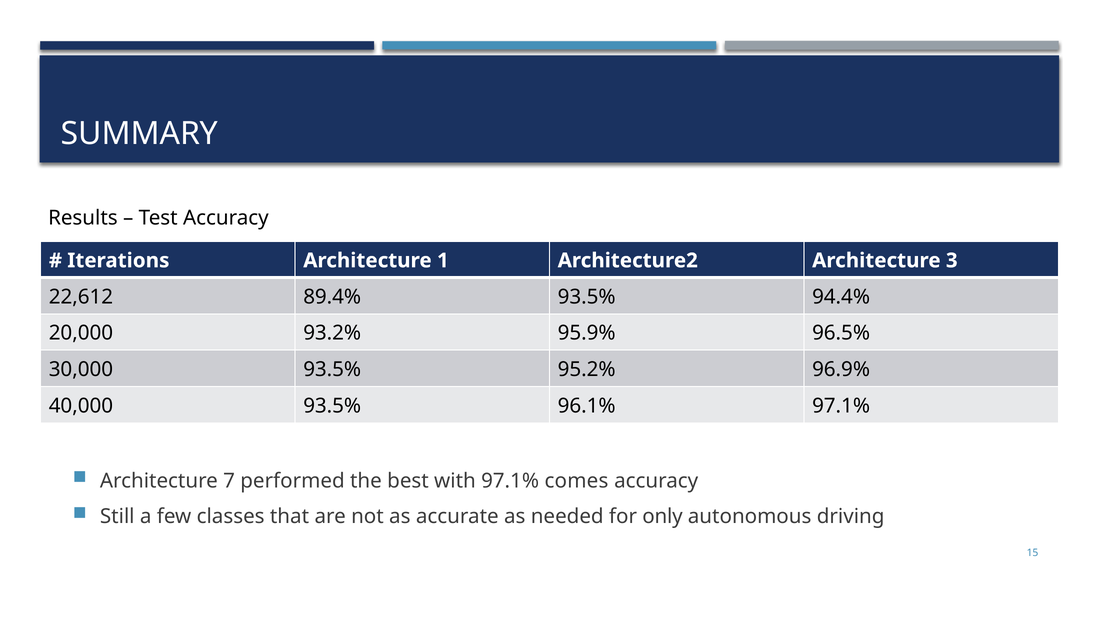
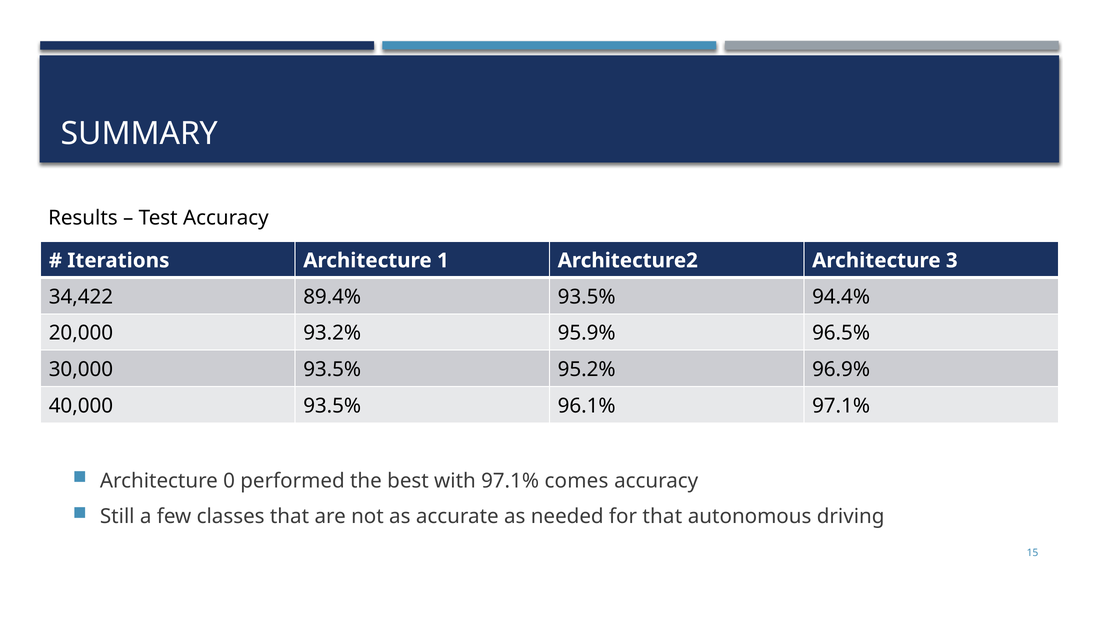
22,612: 22,612 -> 34,422
7: 7 -> 0
for only: only -> that
